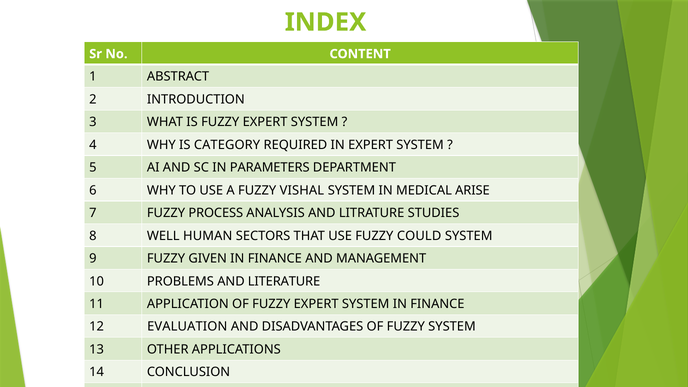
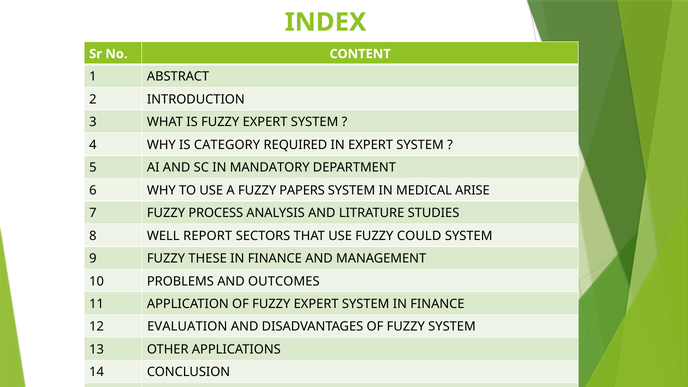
PARAMETERS: PARAMETERS -> MANDATORY
VISHAL: VISHAL -> PAPERS
HUMAN: HUMAN -> REPORT
GIVEN: GIVEN -> THESE
LITERATURE: LITERATURE -> OUTCOMES
